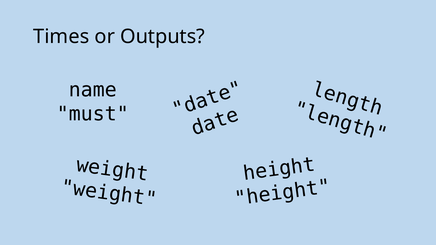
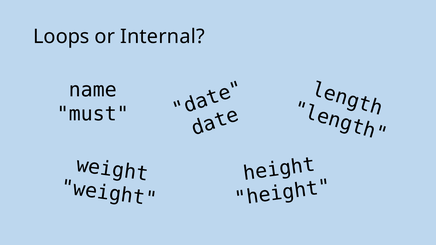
Times: Times -> Loops
Outputs: Outputs -> Internal
